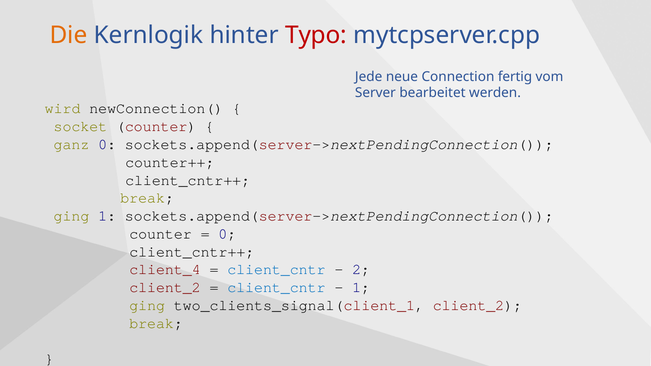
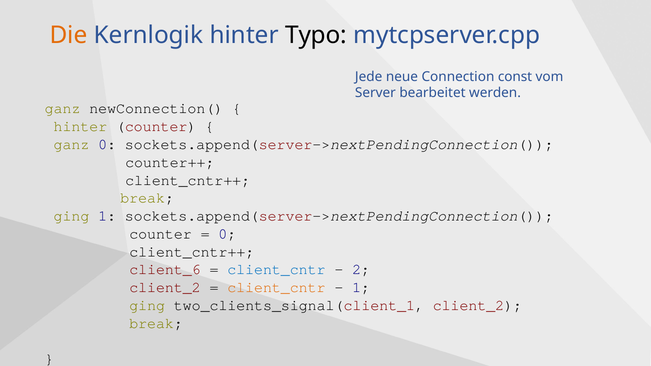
Typo colour: red -> black
fertig: fertig -> const
wird at (63, 109): wird -> ganz
socket at (80, 127): socket -> hinter
client_4: client_4 -> client_6
client_cntr at (276, 288) colour: blue -> orange
